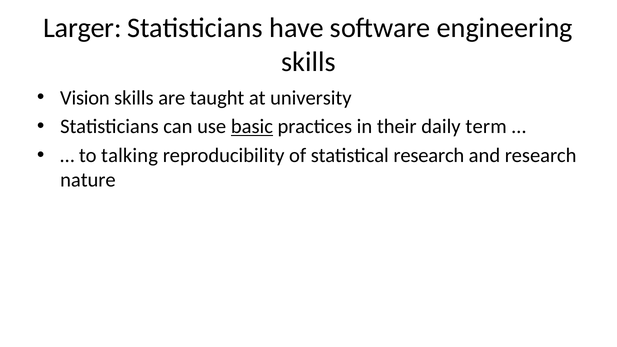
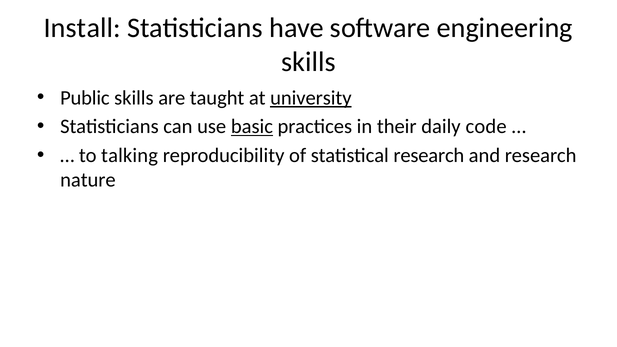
Larger: Larger -> Install
Vision: Vision -> Public
university underline: none -> present
term: term -> code
